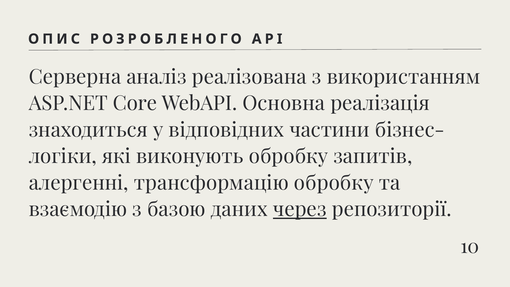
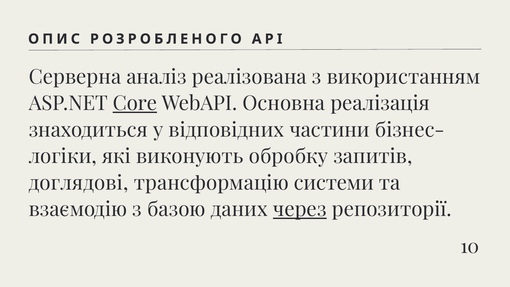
Core underline: none -> present
алергенні: алергенні -> доглядові
трансформацію обробку: обробку -> системи
